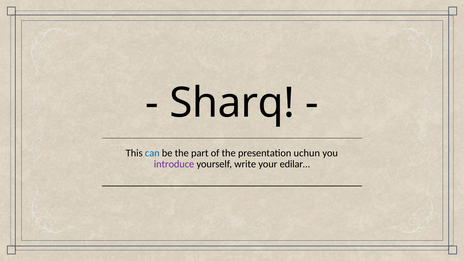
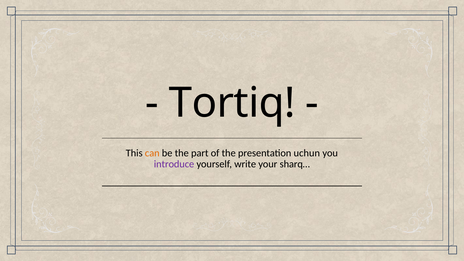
Sharq: Sharq -> Tortiq
can colour: blue -> orange
edilar…: edilar… -> sharq…
